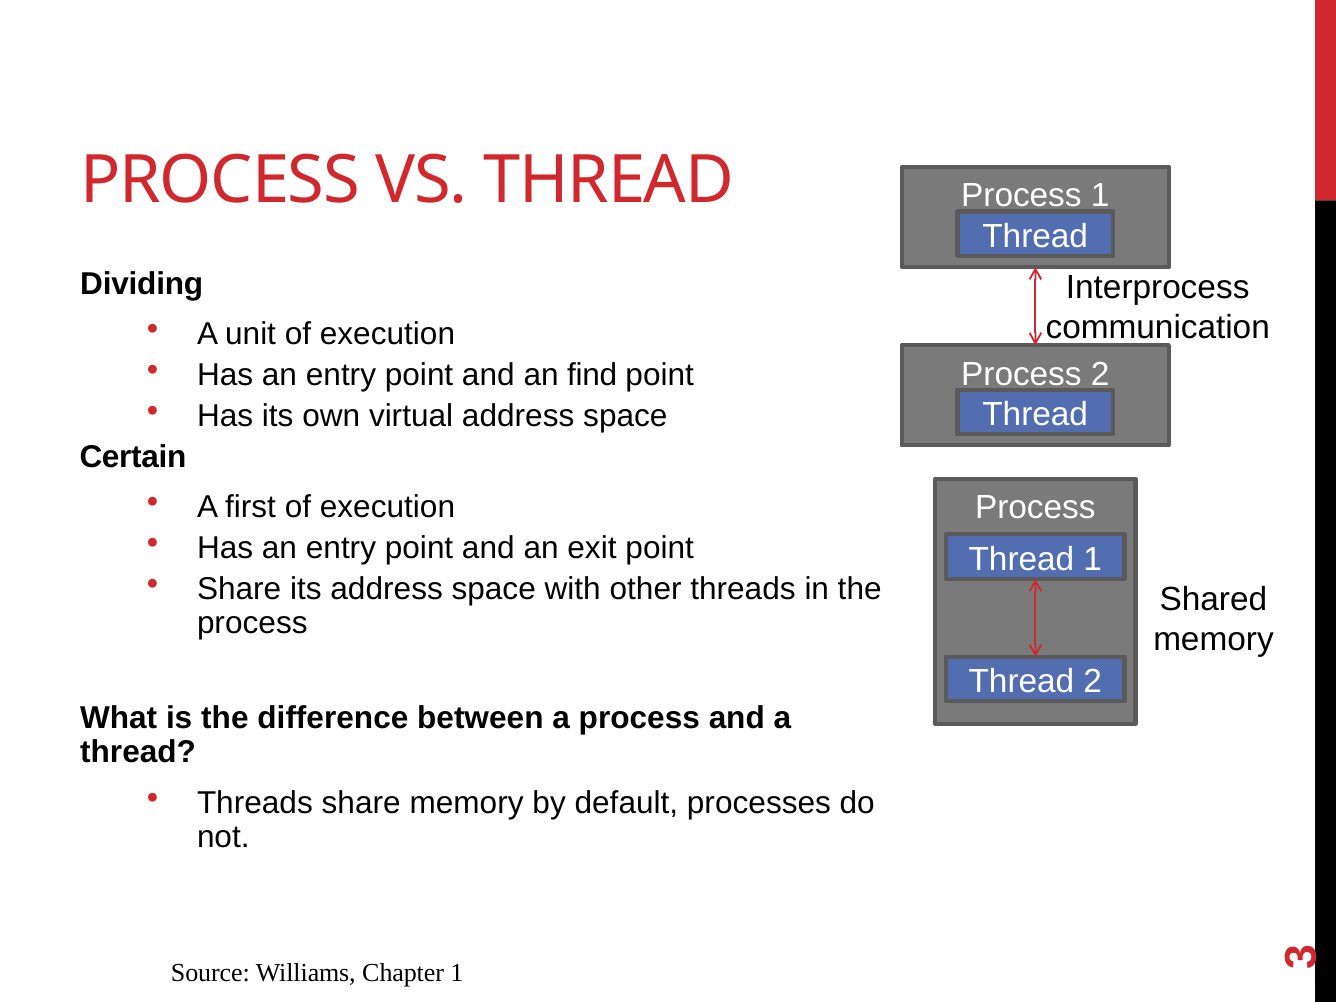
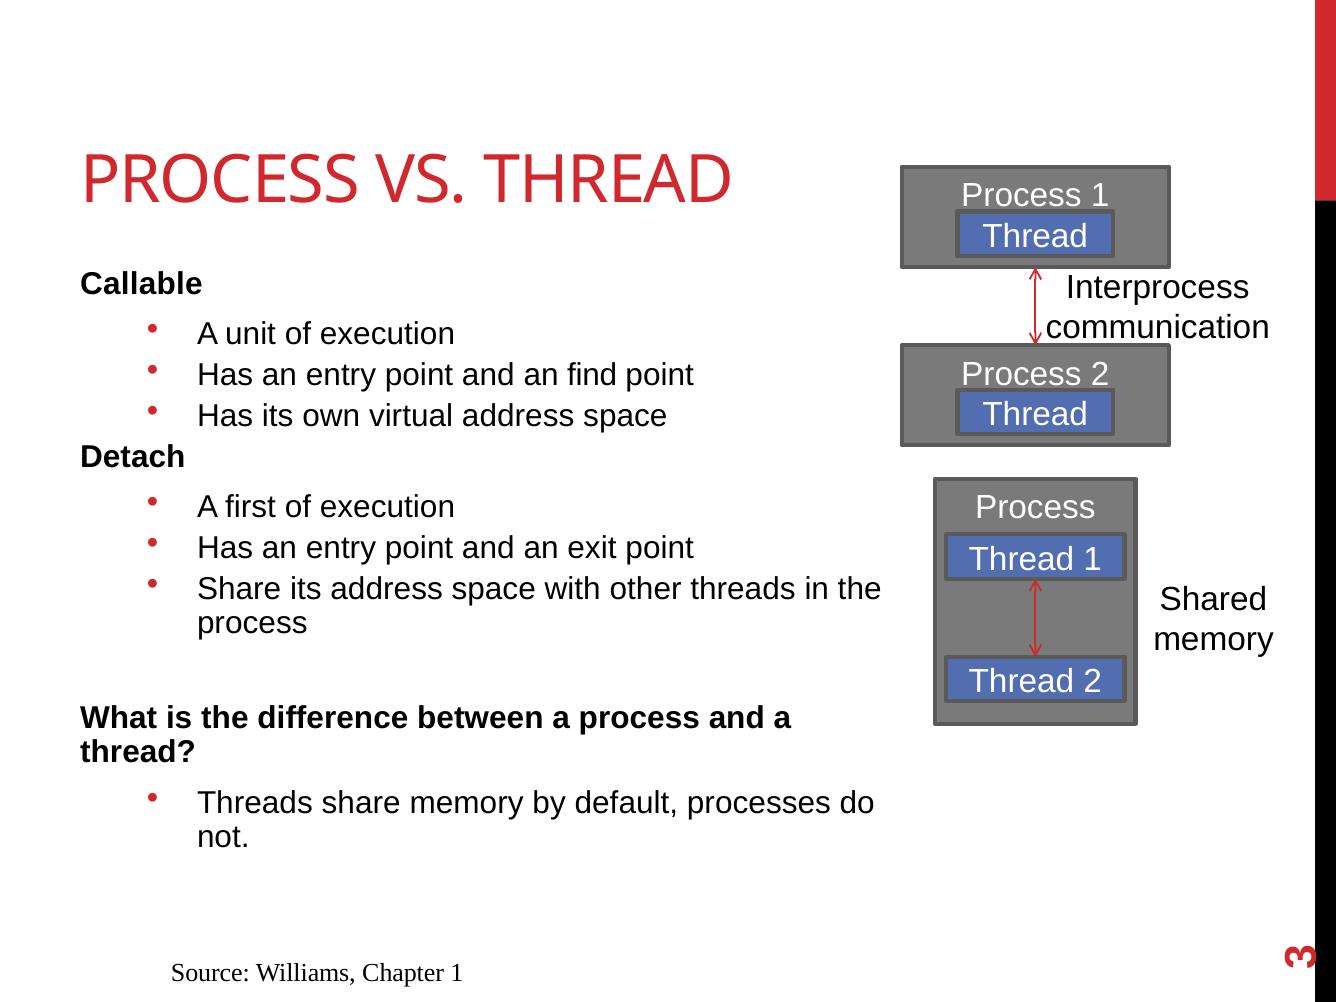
Dividing: Dividing -> Callable
Certain: Certain -> Detach
